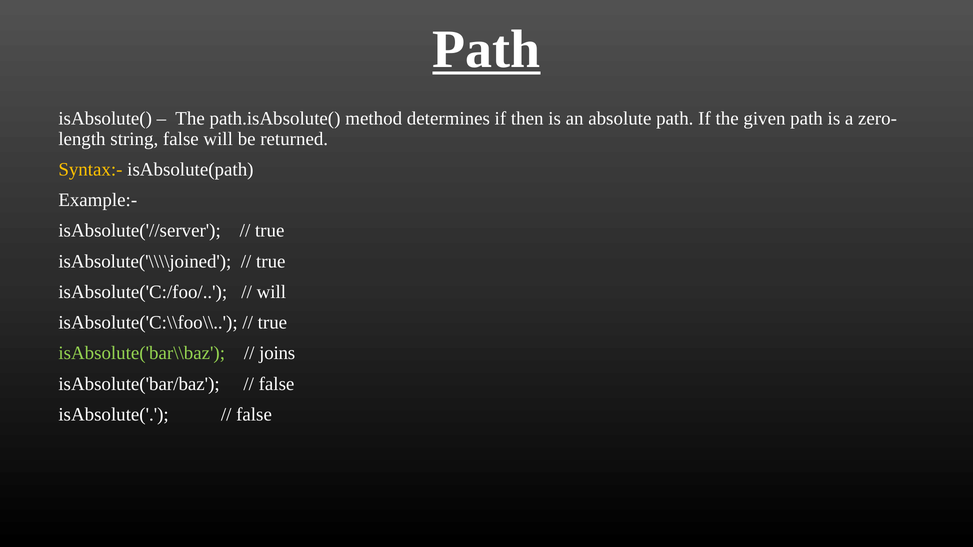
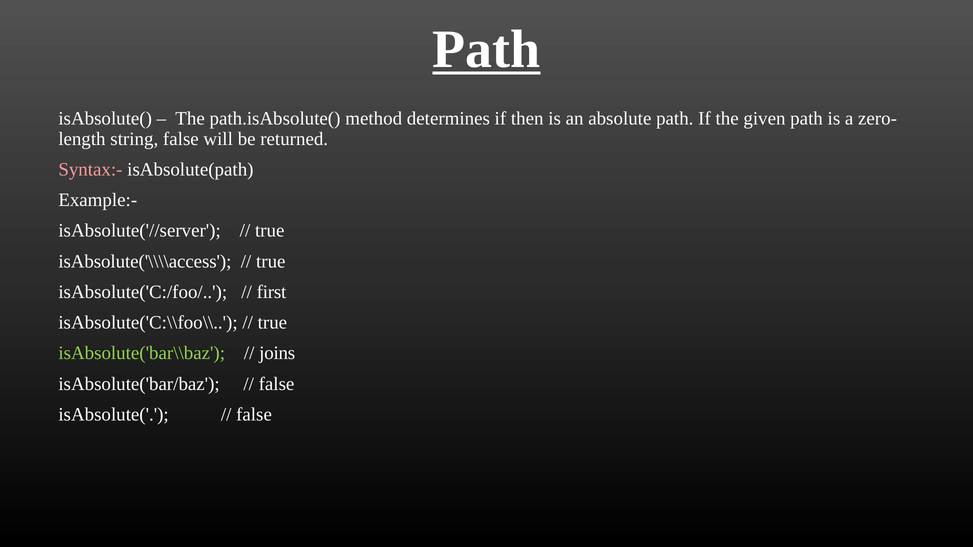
Syntax:- colour: yellow -> pink
isAbsolute('\\\\joined: isAbsolute('\\\\joined -> isAbsolute('\\\\access
will at (271, 292): will -> first
